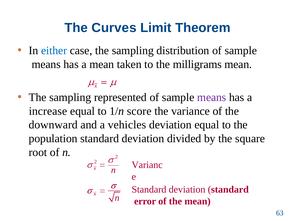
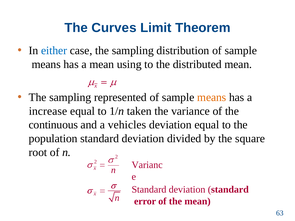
taken: taken -> using
milligrams: milligrams -> distributed
means at (212, 97) colour: purple -> orange
score: score -> taken
downward: downward -> continuous
